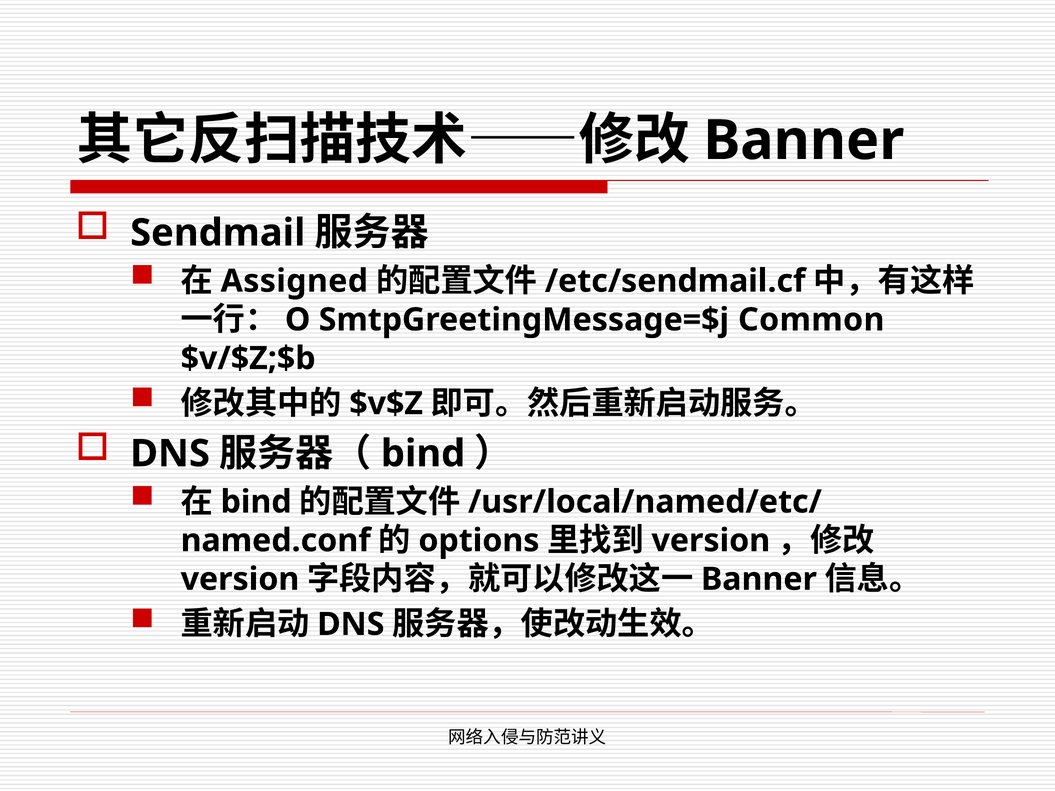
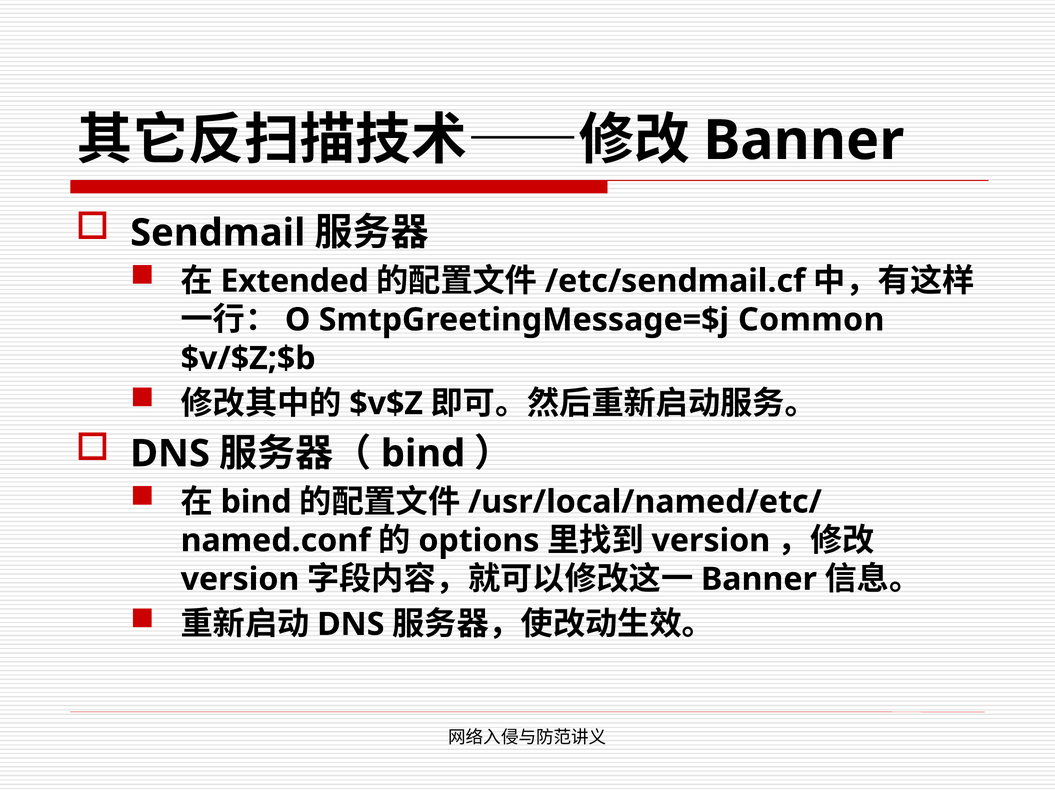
Assigned: Assigned -> Extended
